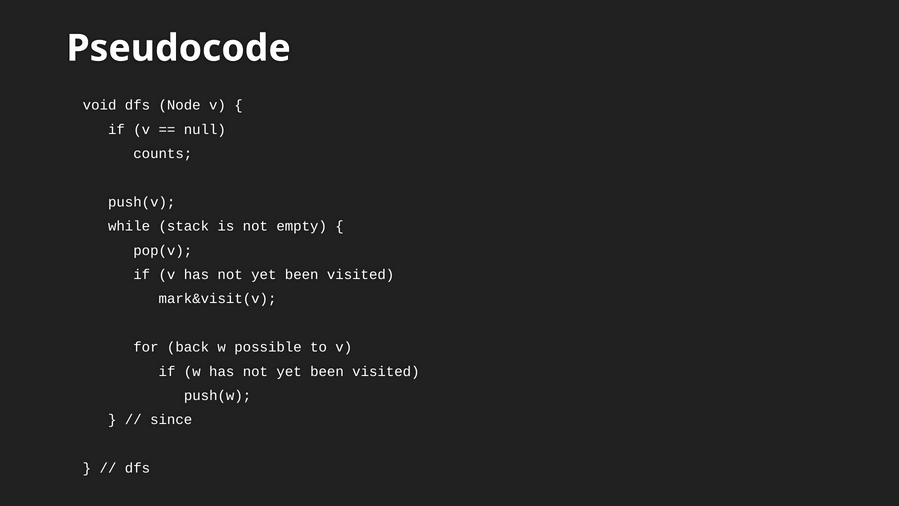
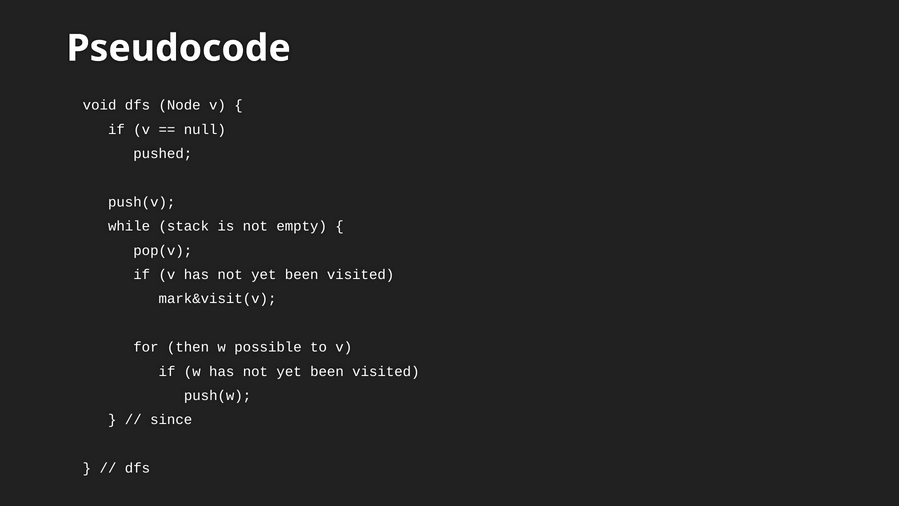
counts: counts -> pushed
back: back -> then
